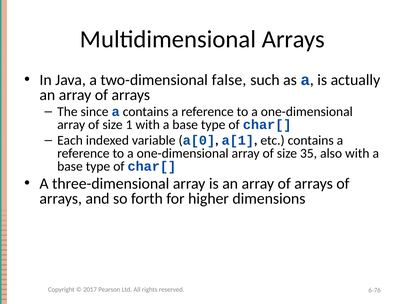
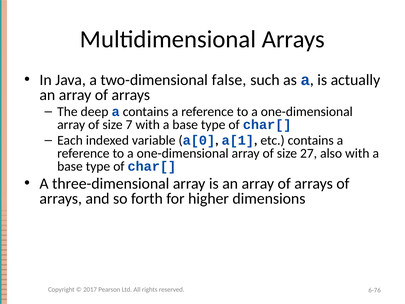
since: since -> deep
1: 1 -> 7
35: 35 -> 27
